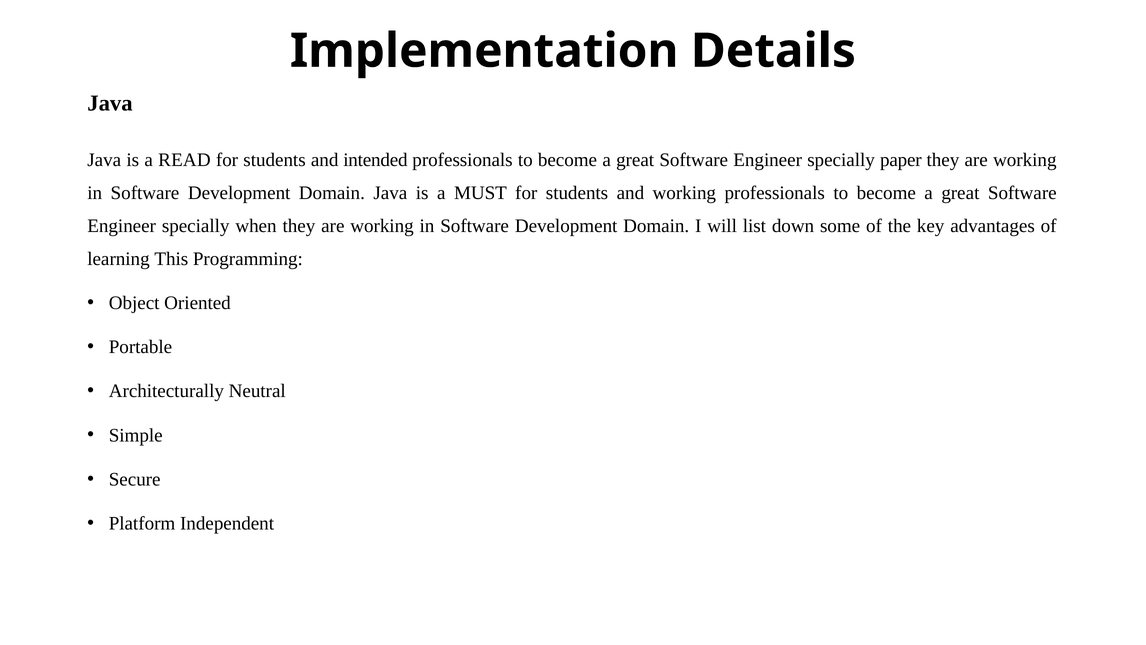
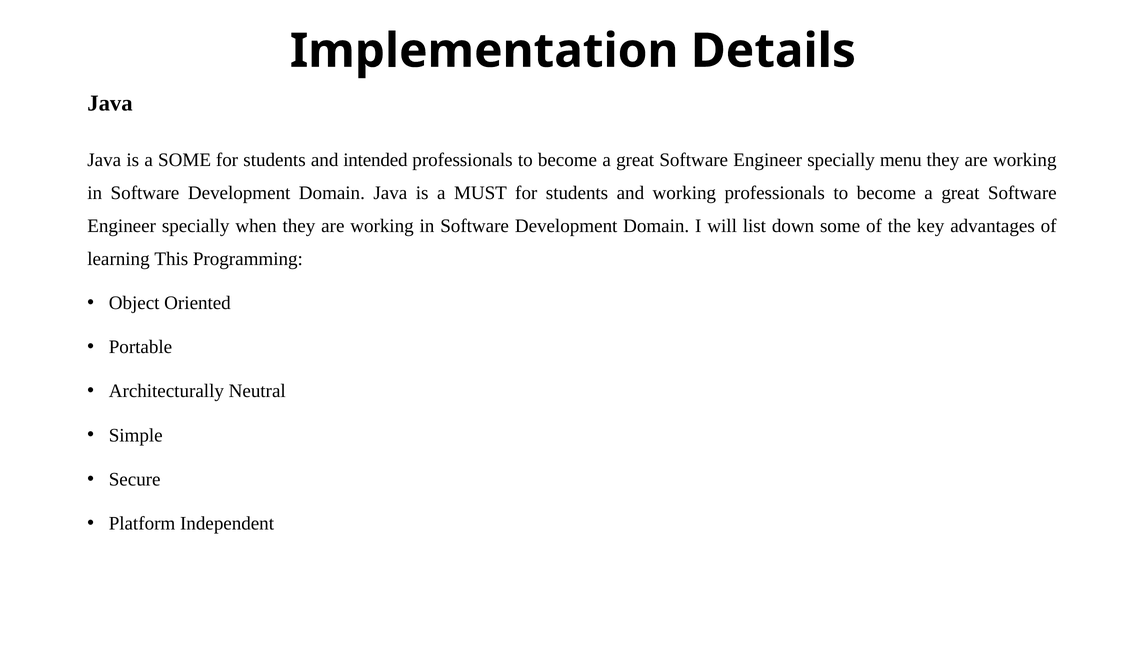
a READ: READ -> SOME
paper: paper -> menu
